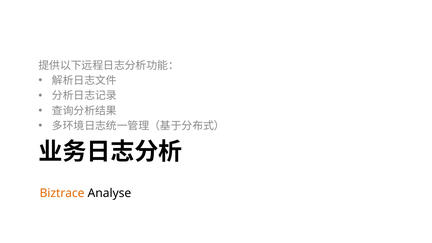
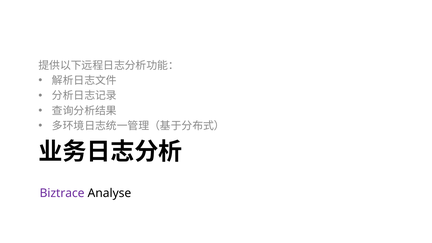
Biztrace colour: orange -> purple
